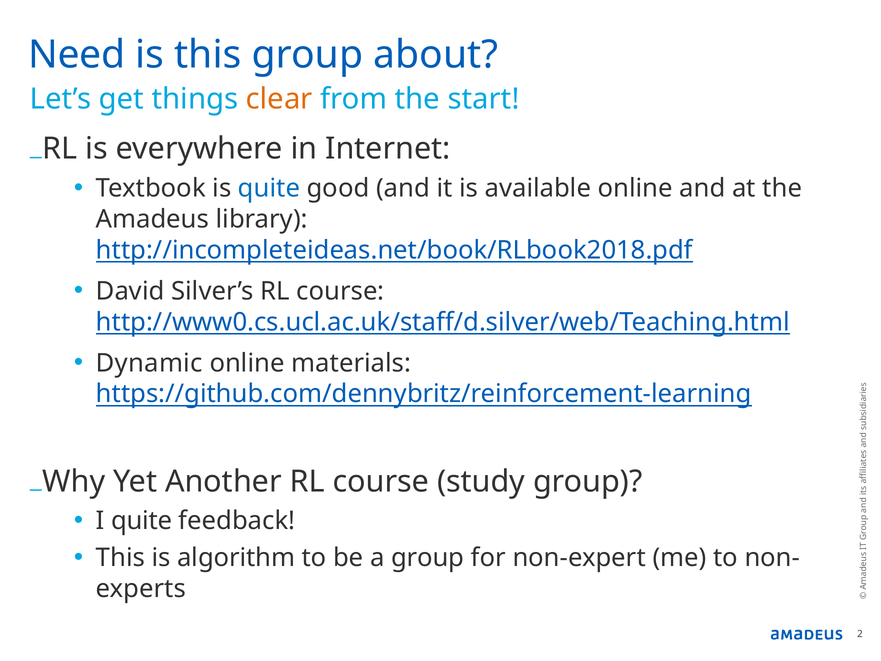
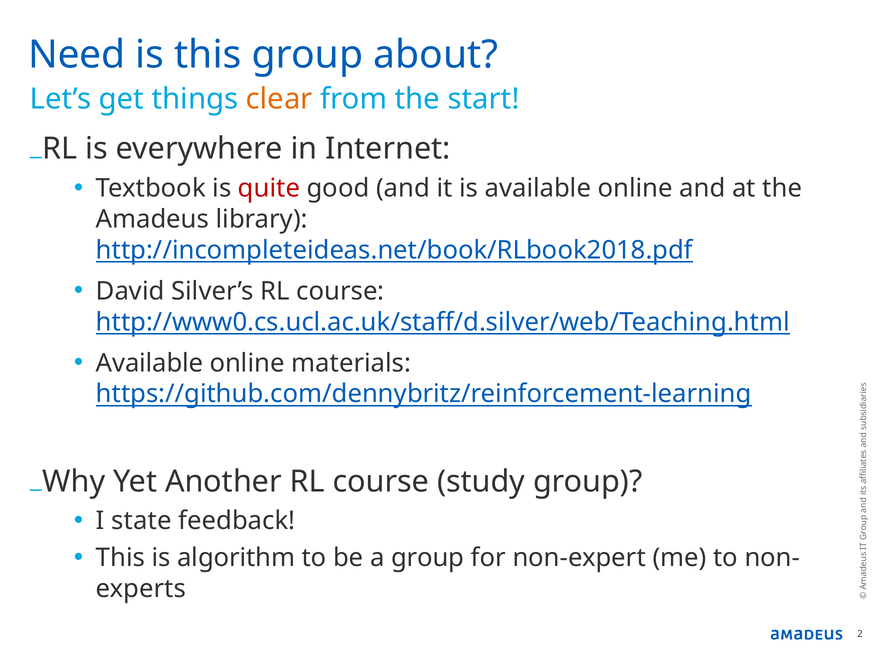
quite at (269, 188) colour: blue -> red
Dynamic at (149, 363): Dynamic -> Available
I quite: quite -> state
